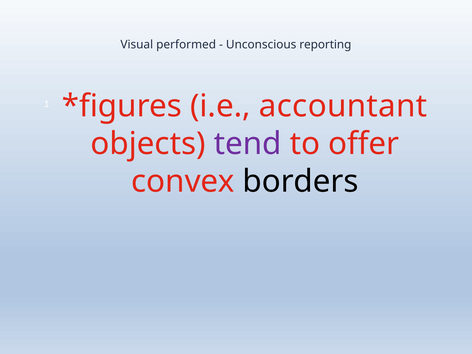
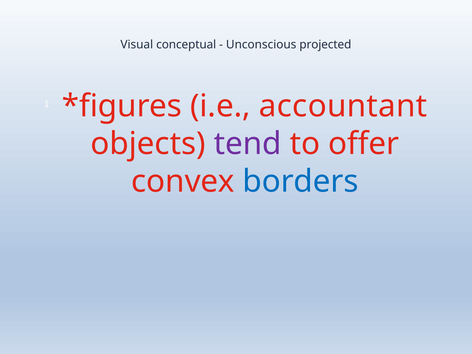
performed: performed -> conceptual
reporting: reporting -> projected
borders colour: black -> blue
